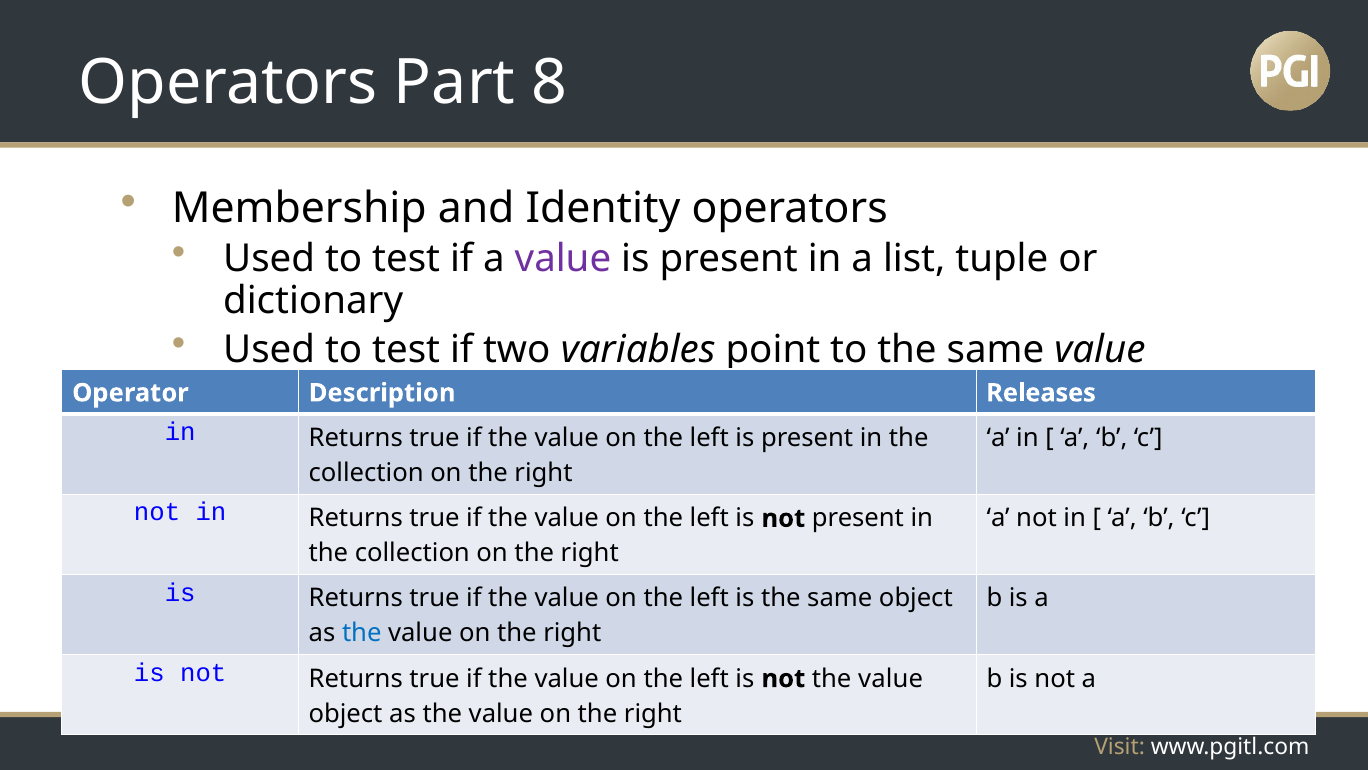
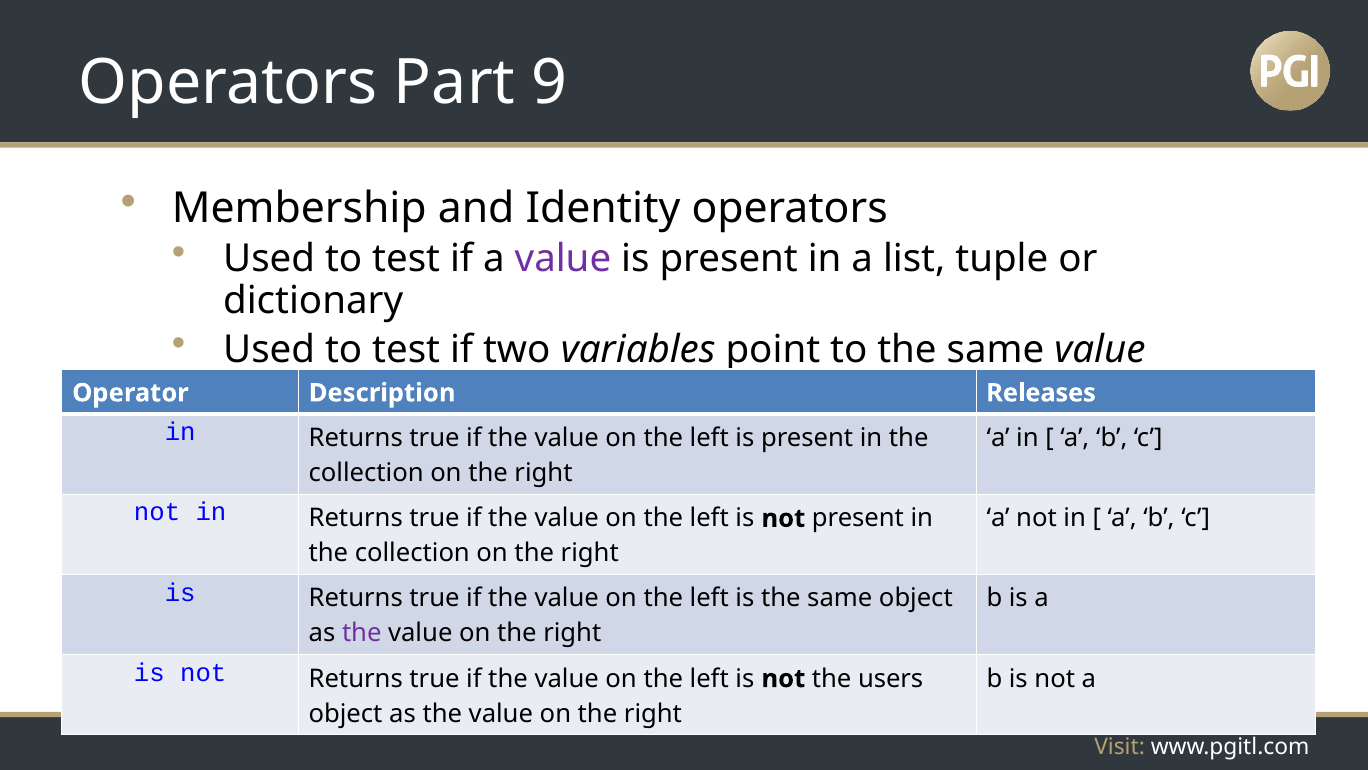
8: 8 -> 9
the at (362, 633) colour: blue -> purple
not the value: value -> users
